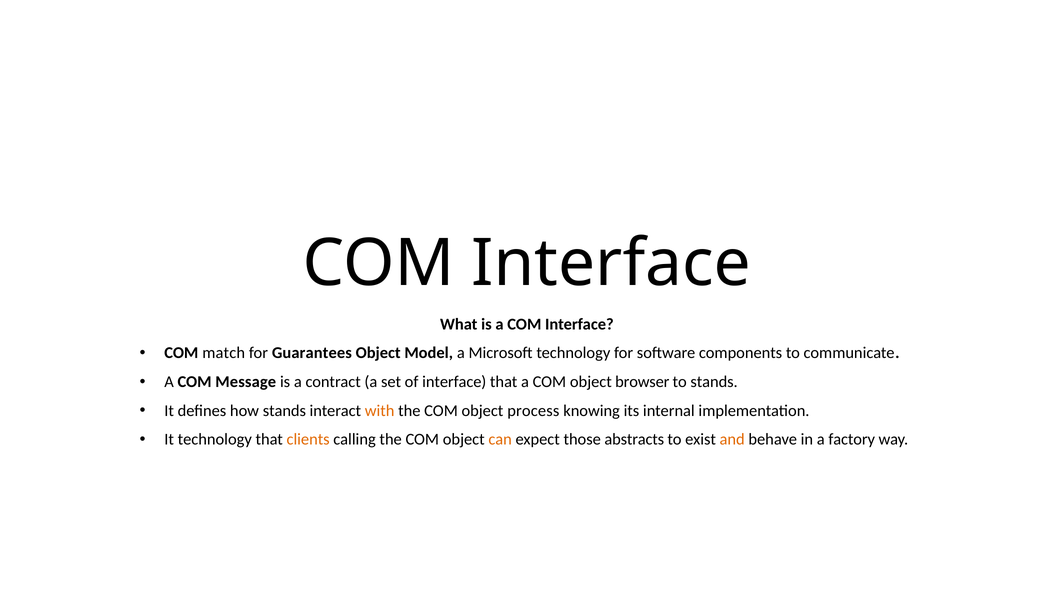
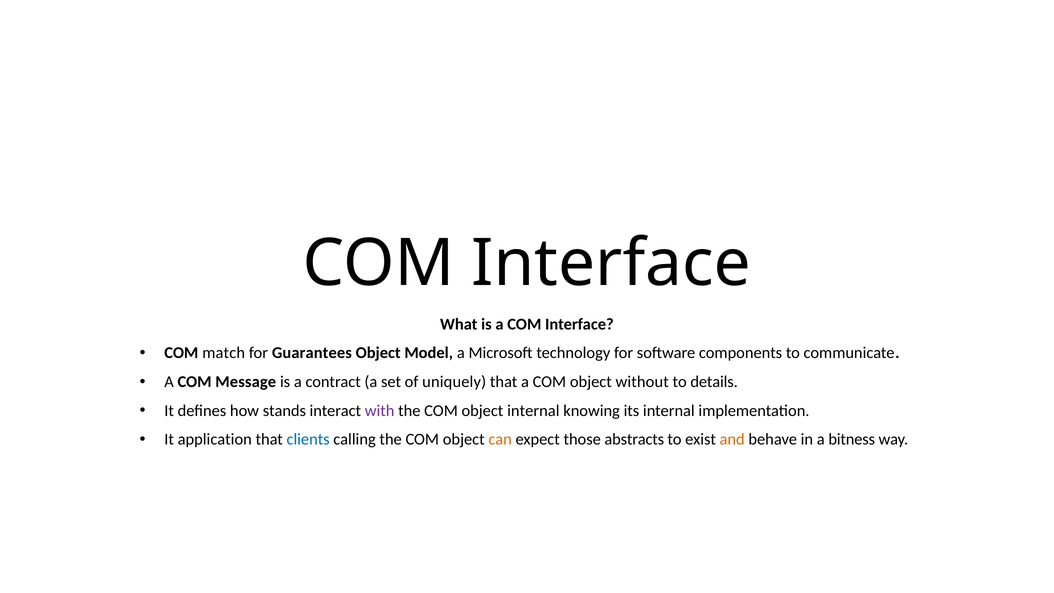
of interface: interface -> uniquely
browser: browser -> without
to stands: stands -> details
with colour: orange -> purple
object process: process -> internal
It technology: technology -> application
clients colour: orange -> blue
factory: factory -> bitness
